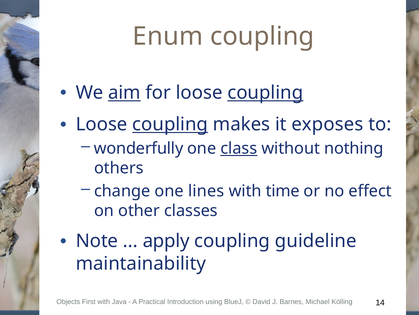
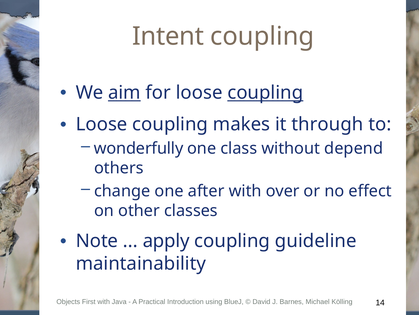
Enum: Enum -> Intent
coupling at (170, 124) underline: present -> none
exposes: exposes -> through
class underline: present -> none
nothing: nothing -> depend
lines: lines -> after
time: time -> over
